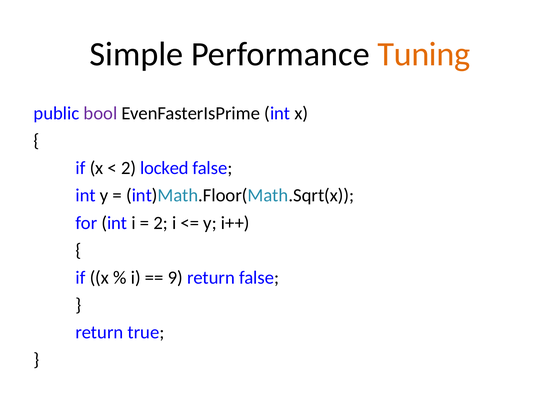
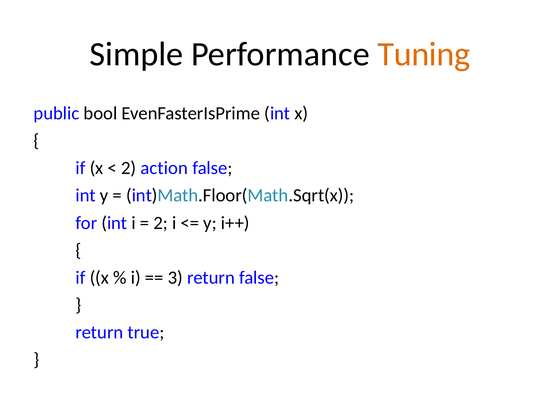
bool colour: purple -> black
locked: locked -> action
9: 9 -> 3
